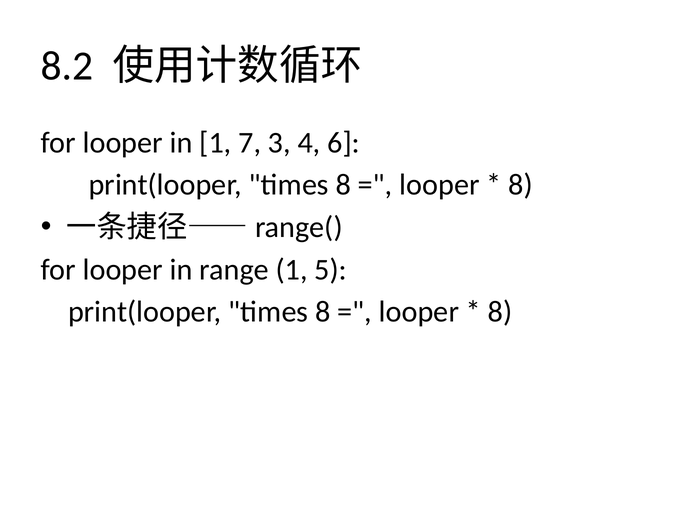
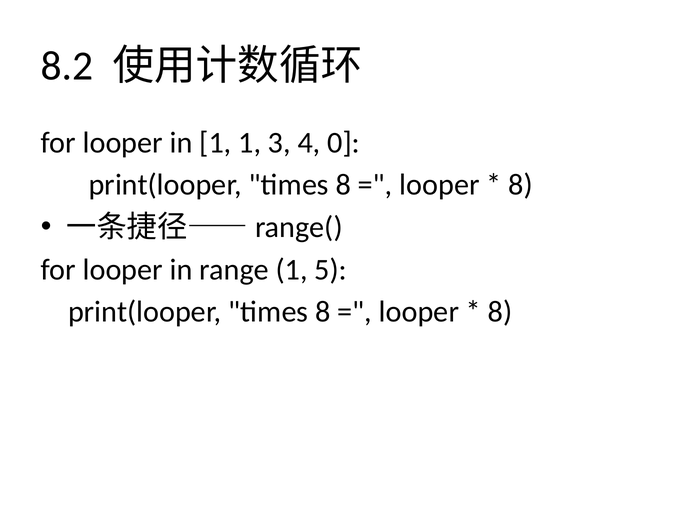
1 7: 7 -> 1
6: 6 -> 0
